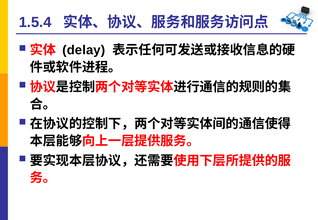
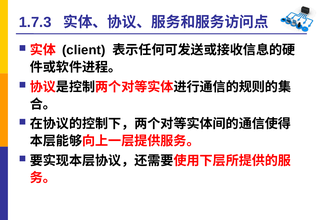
1.5.4: 1.5.4 -> 1.7.3
delay: delay -> client
